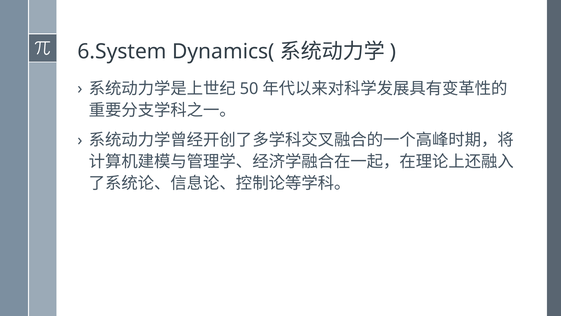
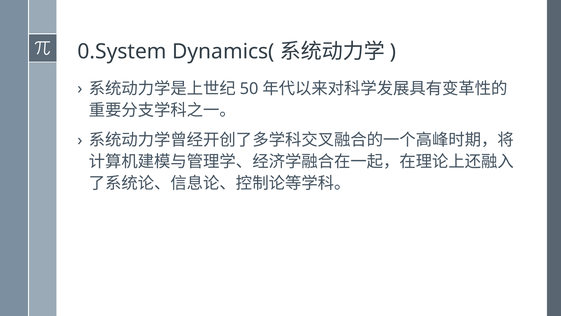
6.System: 6.System -> 0.System
